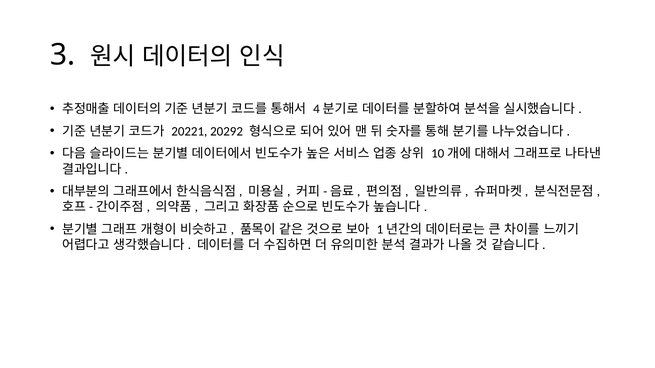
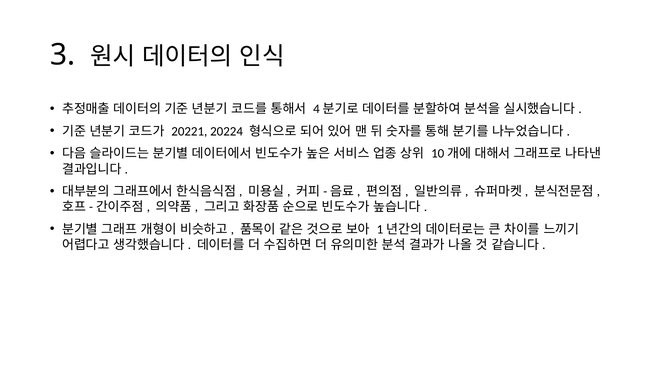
20292: 20292 -> 20224
